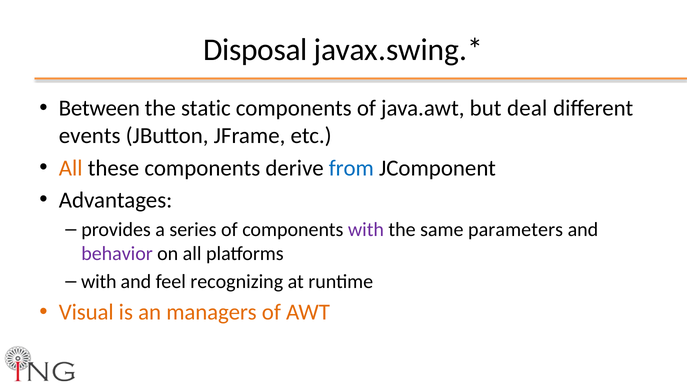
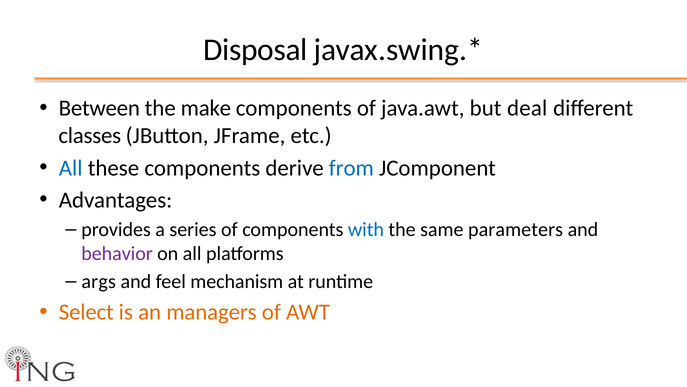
static: static -> make
events: events -> classes
All at (71, 168) colour: orange -> blue
with at (366, 229) colour: purple -> blue
with at (99, 281): with -> args
recognizing: recognizing -> mechanism
Visual: Visual -> Select
